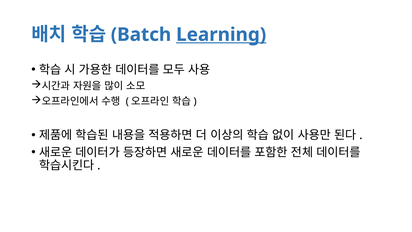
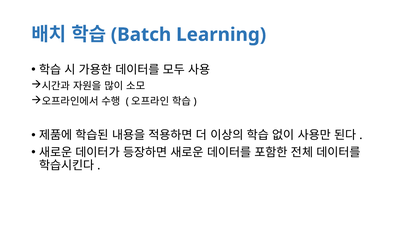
Learning underline: present -> none
